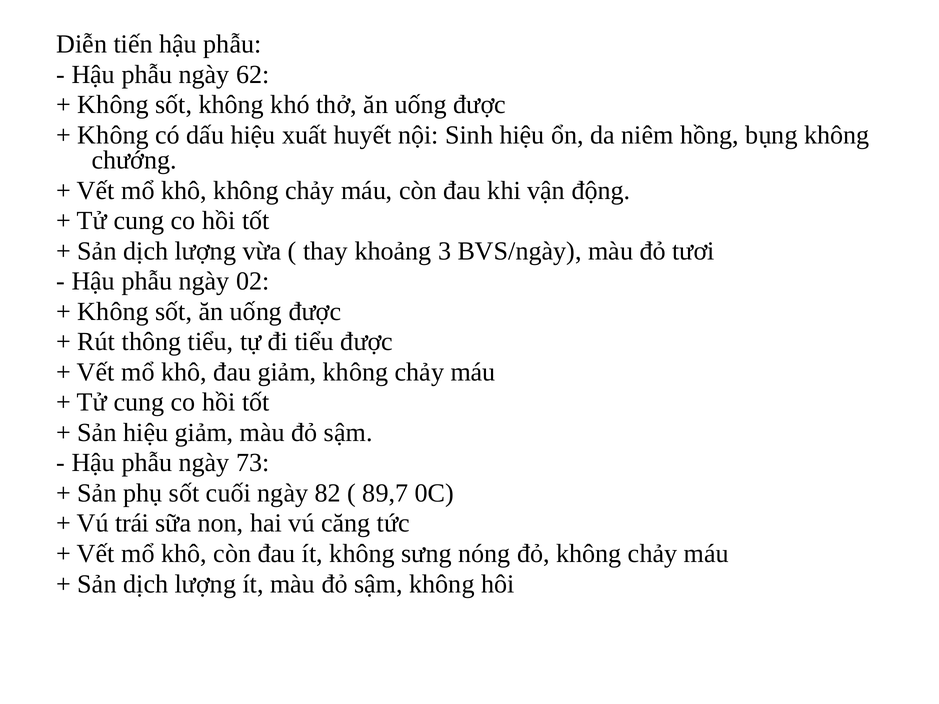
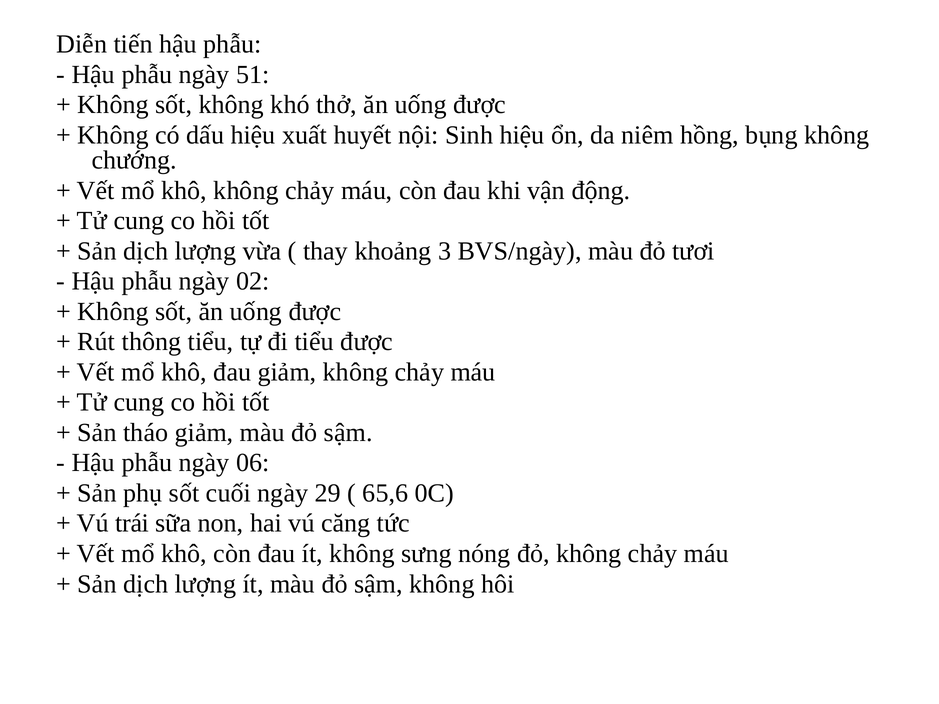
62: 62 -> 51
Sản hiệu: hiệu -> tháo
73: 73 -> 06
82: 82 -> 29
89,7: 89,7 -> 65,6
